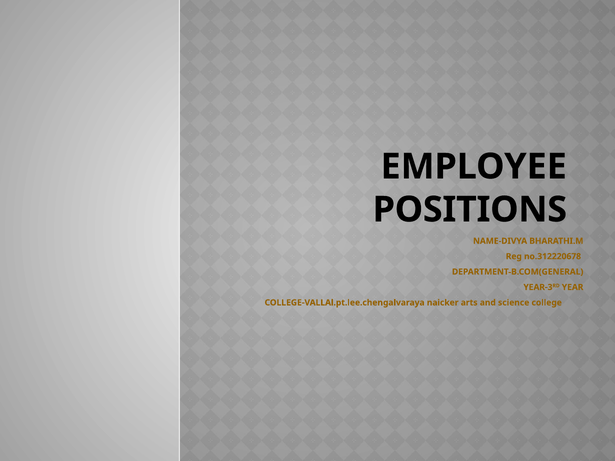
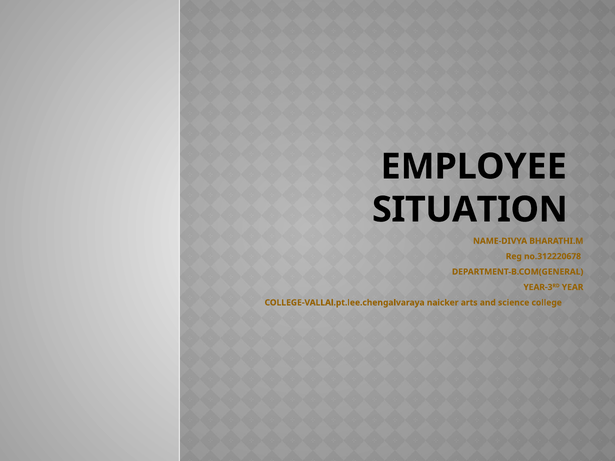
POSITIONS: POSITIONS -> SITUATION
